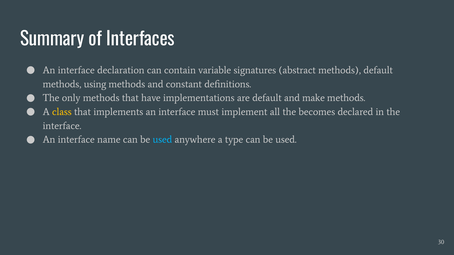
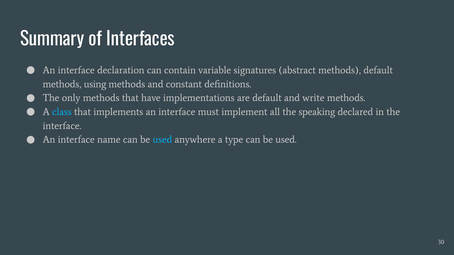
make: make -> write
class colour: yellow -> light blue
becomes: becomes -> speaking
